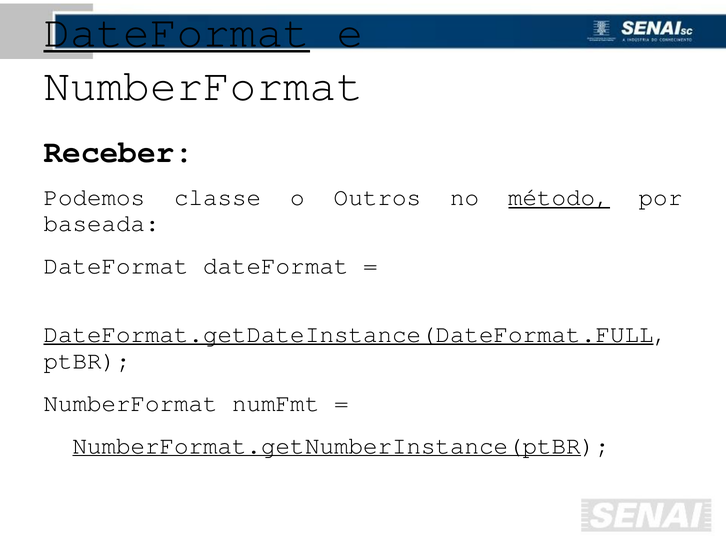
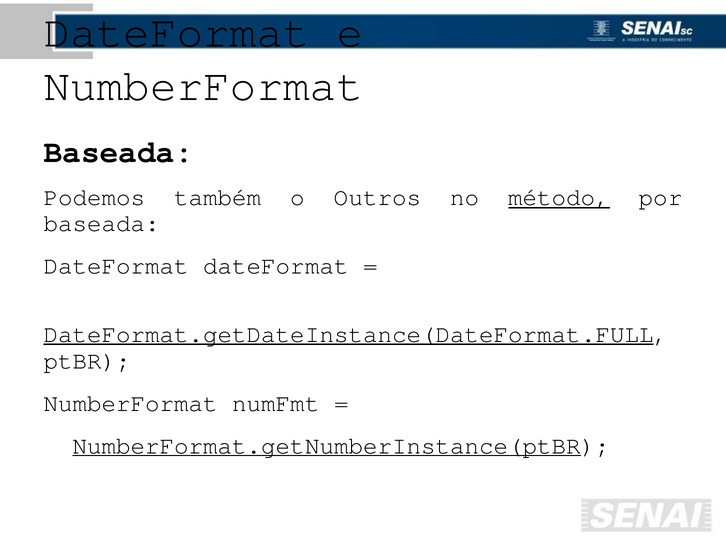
DateFormat at (177, 32) underline: present -> none
Receber at (118, 152): Receber -> Baseada
classe: classe -> também
